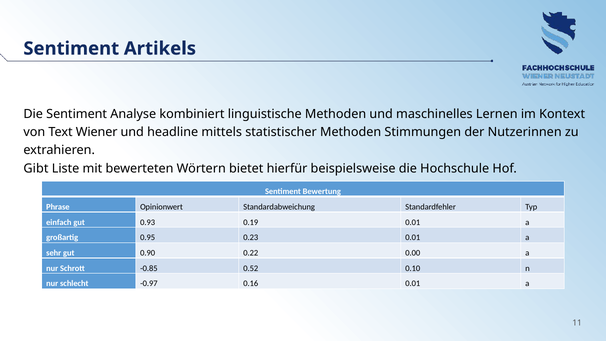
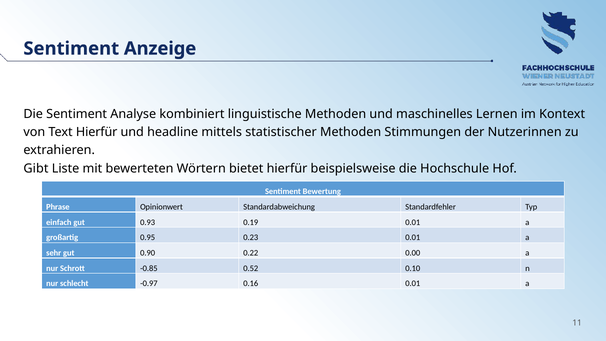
Artikels: Artikels -> Anzeige
Text Wiener: Wiener -> Hierfür
